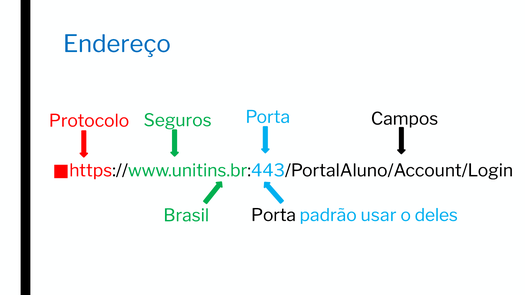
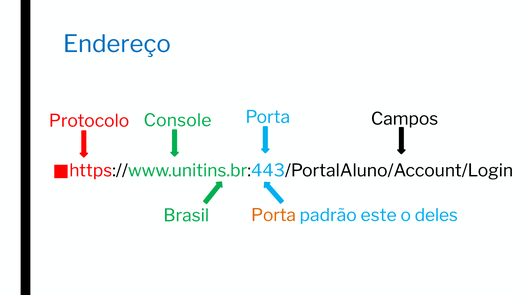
Seguros: Seguros -> Console
Porta at (274, 215) colour: black -> orange
usar: usar -> este
